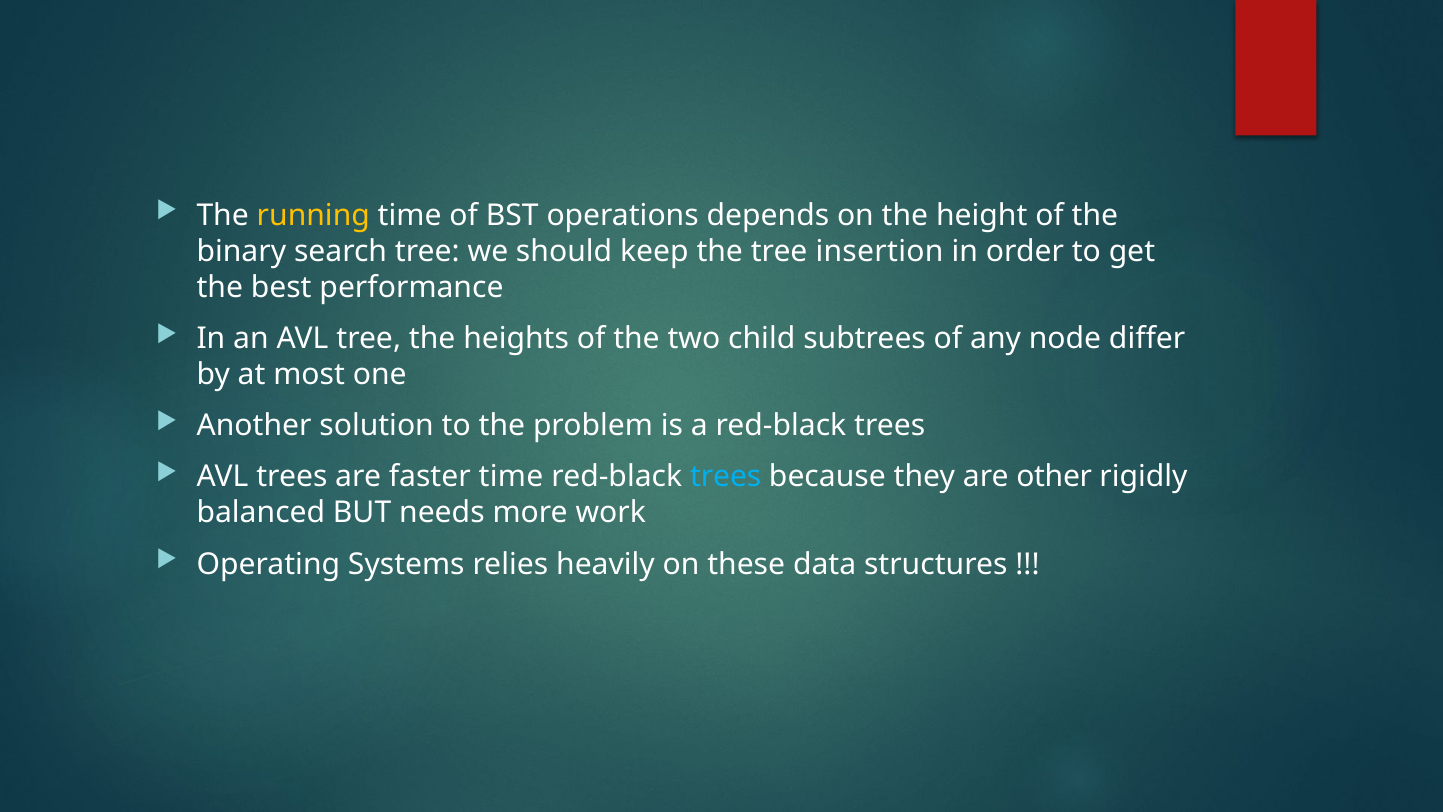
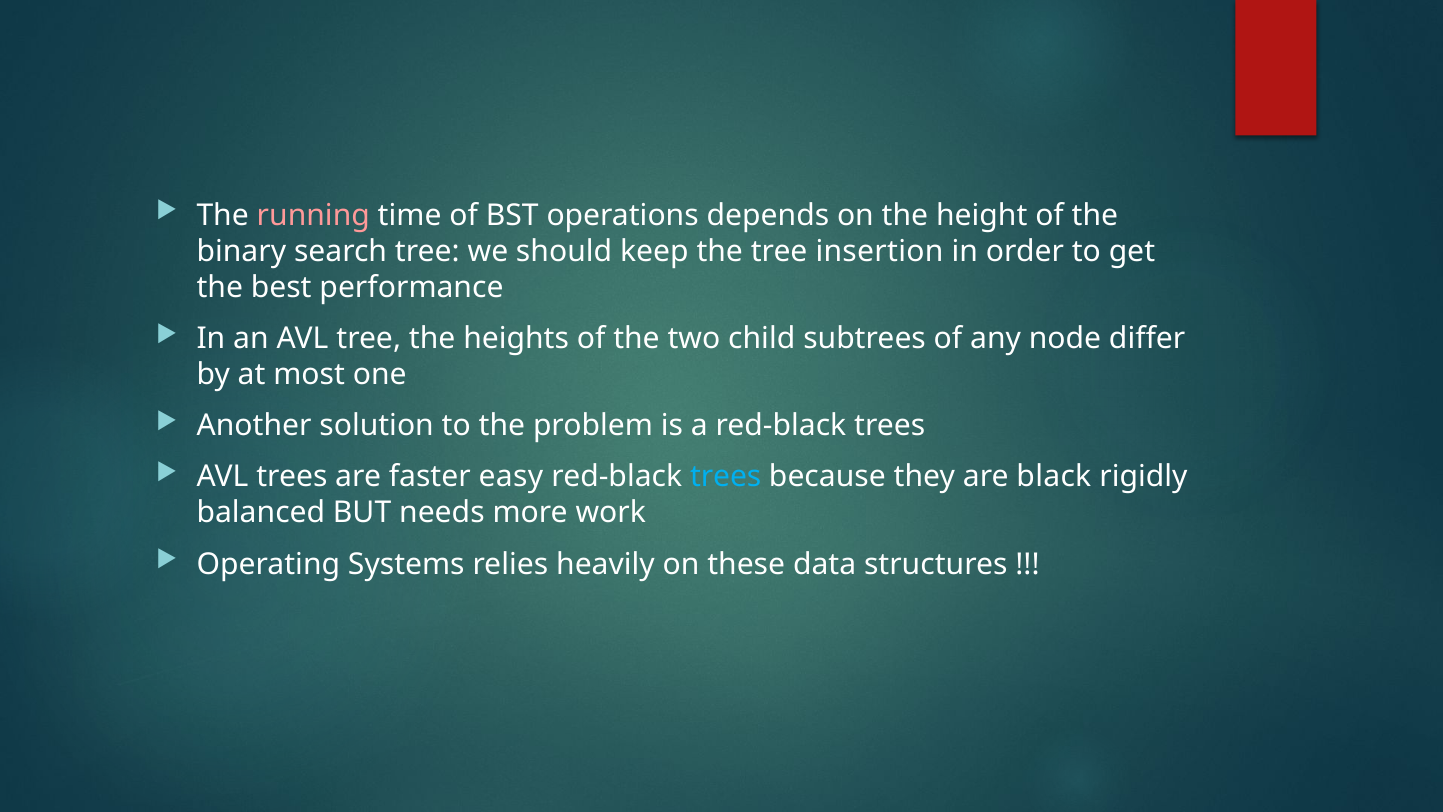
running colour: yellow -> pink
faster time: time -> easy
other: other -> black
